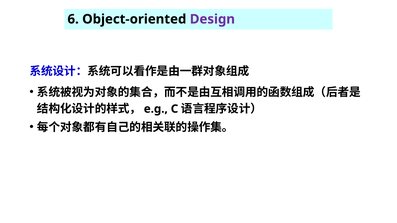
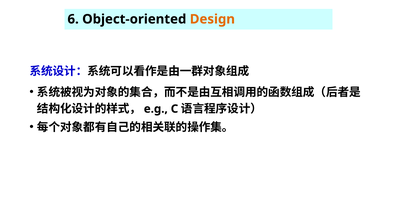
Design colour: purple -> orange
